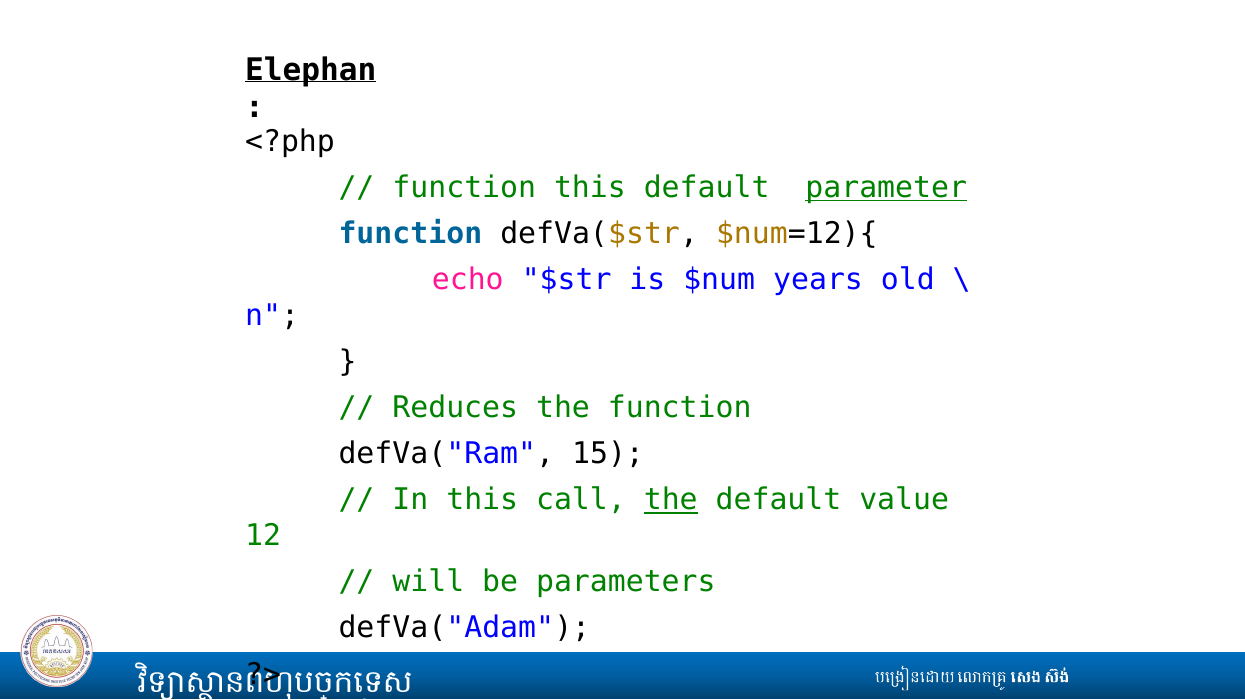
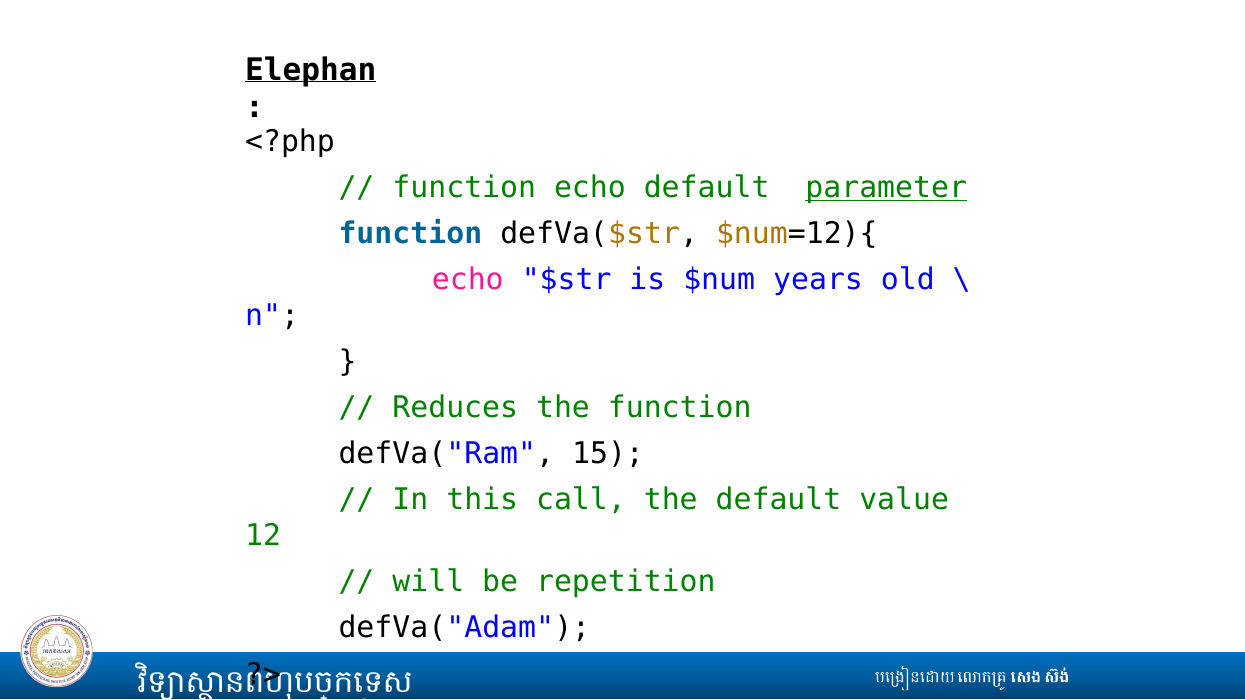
function this: this -> echo
the at (671, 500) underline: present -> none
parameters: parameters -> repetition
